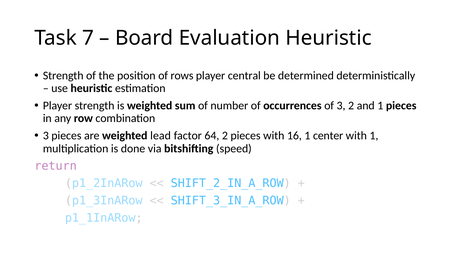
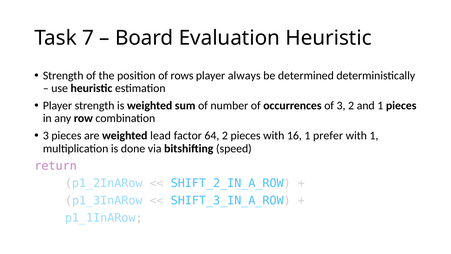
central: central -> always
center: center -> prefer
